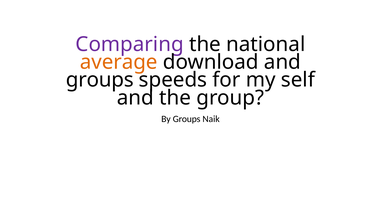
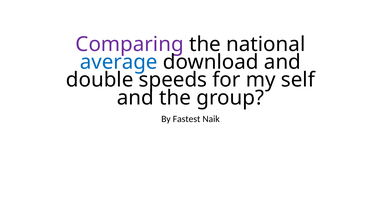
average colour: orange -> blue
groups at (100, 80): groups -> double
By Groups: Groups -> Fastest
